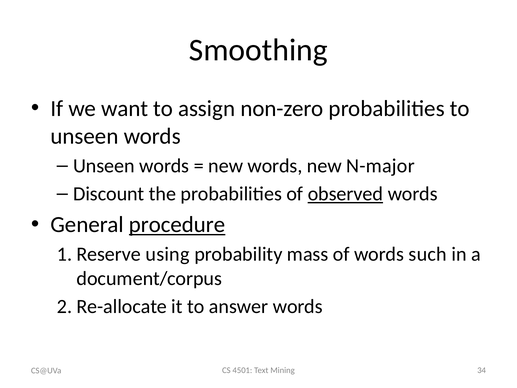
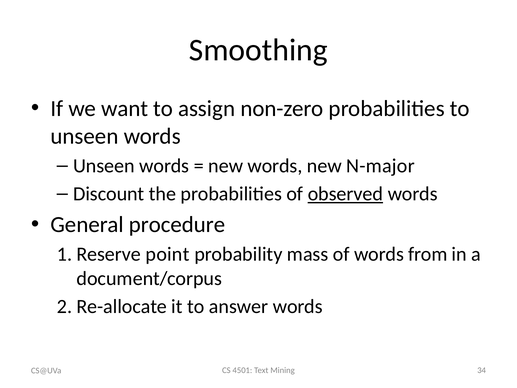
procedure underline: present -> none
using: using -> point
such: such -> from
